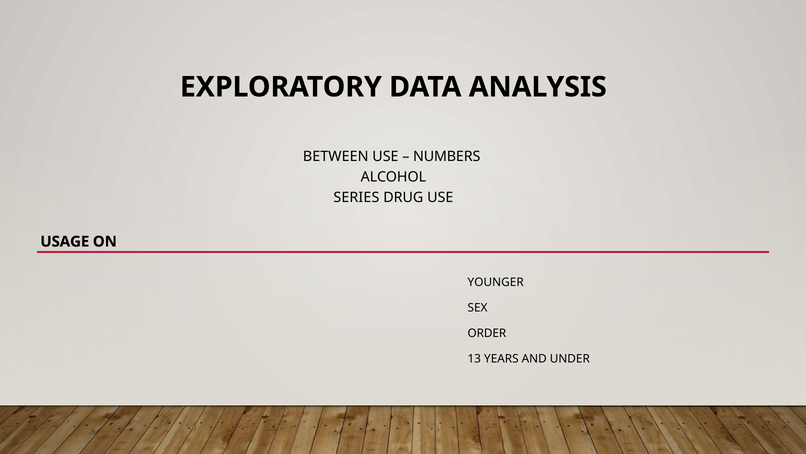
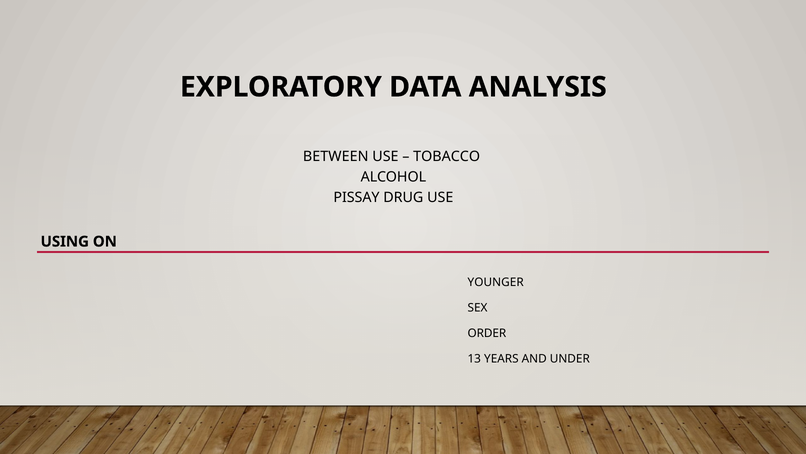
NUMBERS: NUMBERS -> TOBACCO
SERIES: SERIES -> PISSAY
USAGE: USAGE -> USING
